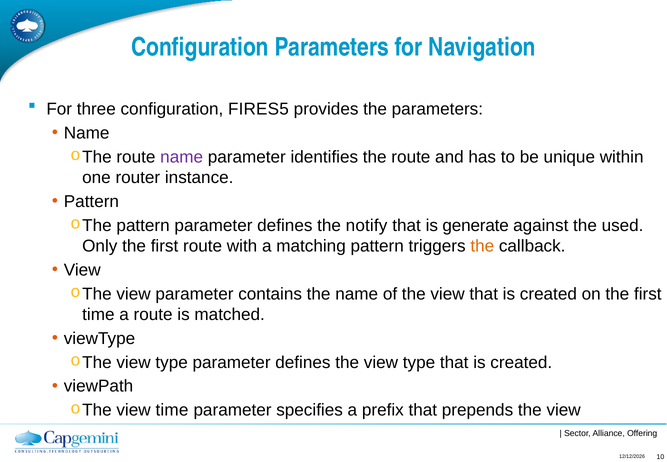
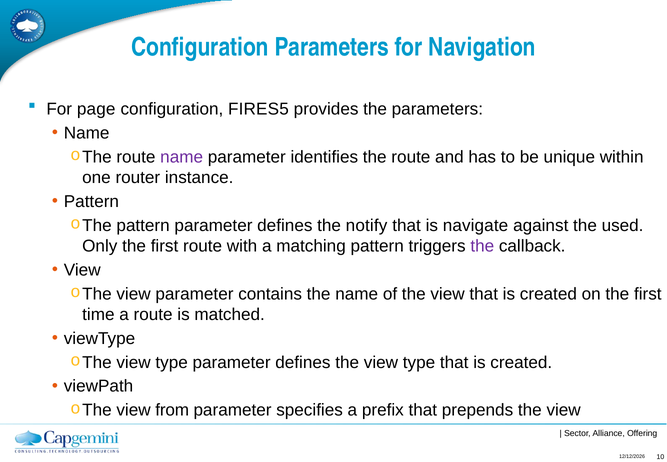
three: three -> page
generate: generate -> navigate
the at (482, 246) colour: orange -> purple
view time: time -> from
